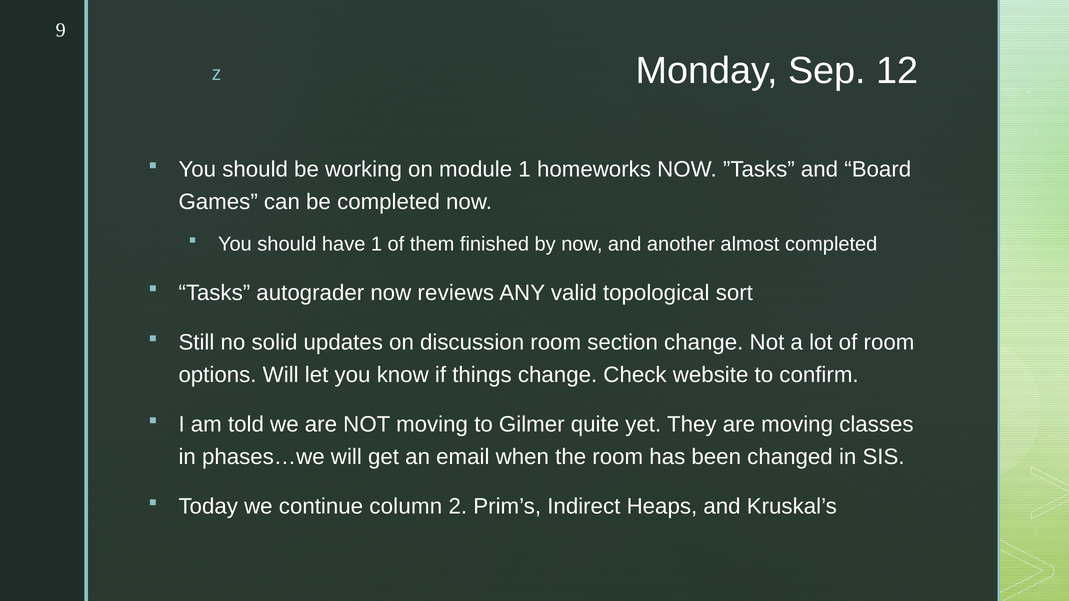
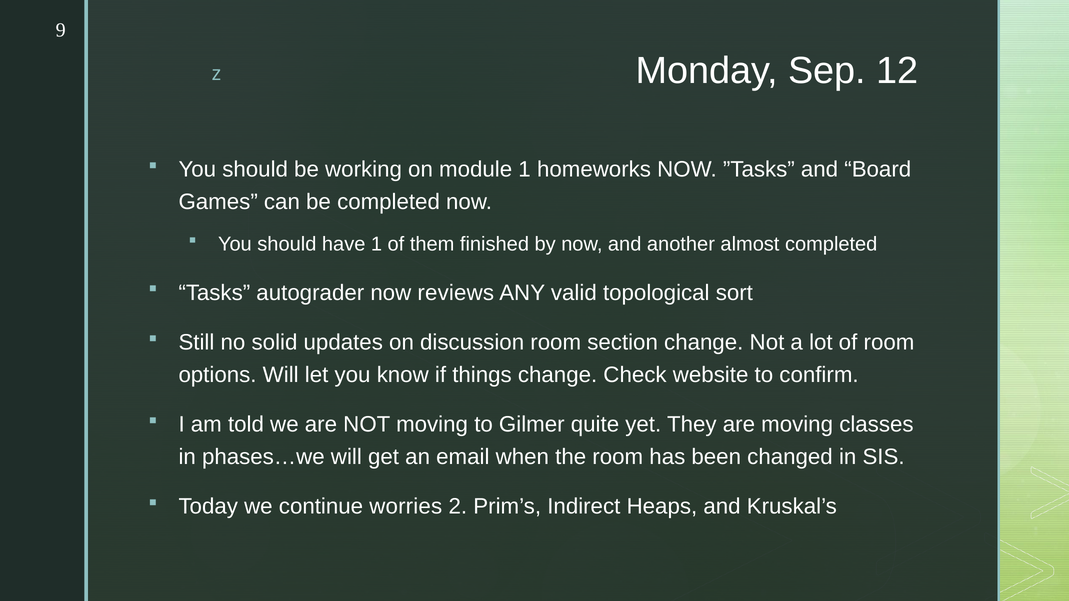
column: column -> worries
